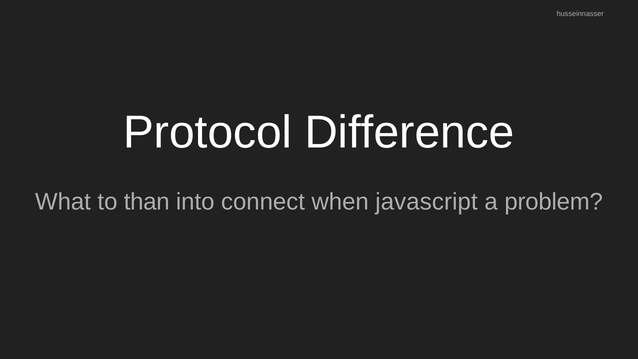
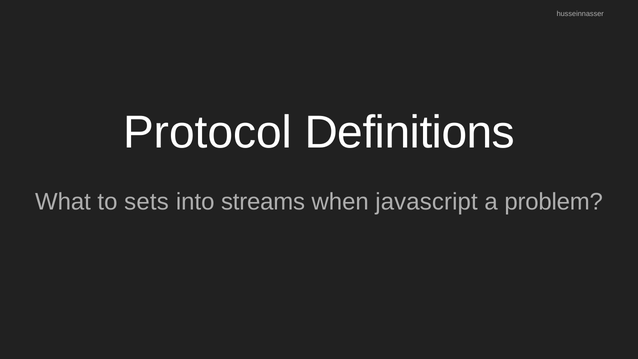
Difference: Difference -> Definitions
than: than -> sets
connect: connect -> streams
